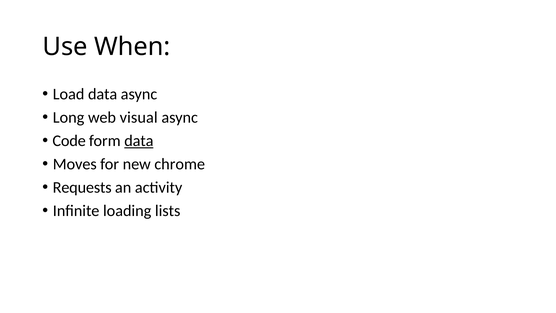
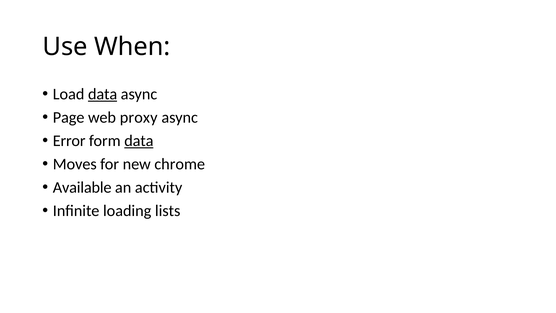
data at (103, 94) underline: none -> present
Long: Long -> Page
visual: visual -> proxy
Code: Code -> Error
Requests: Requests -> Available
